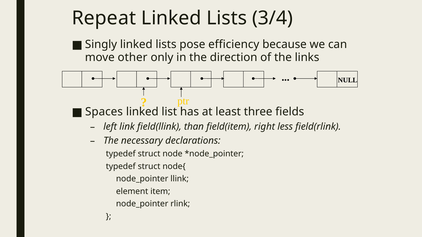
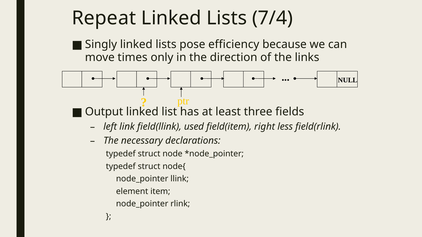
3/4: 3/4 -> 7/4
other: other -> times
Spaces: Spaces -> Output
than: than -> used
